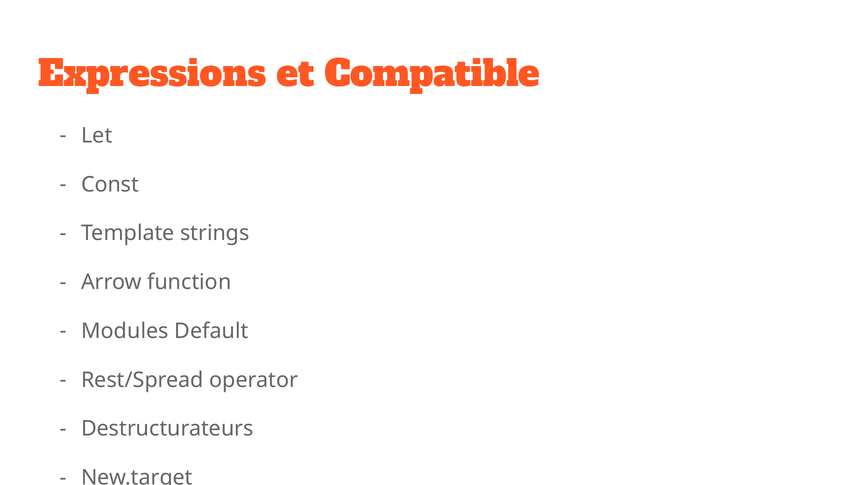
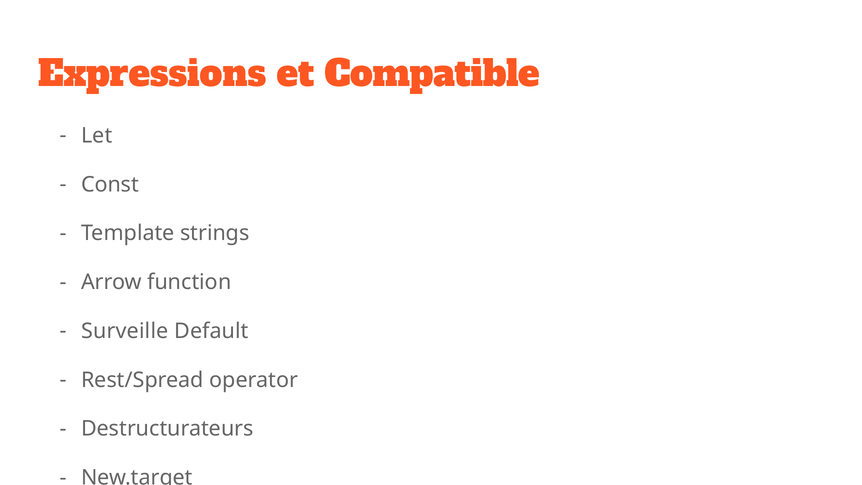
Modules at (125, 331): Modules -> Surveille
